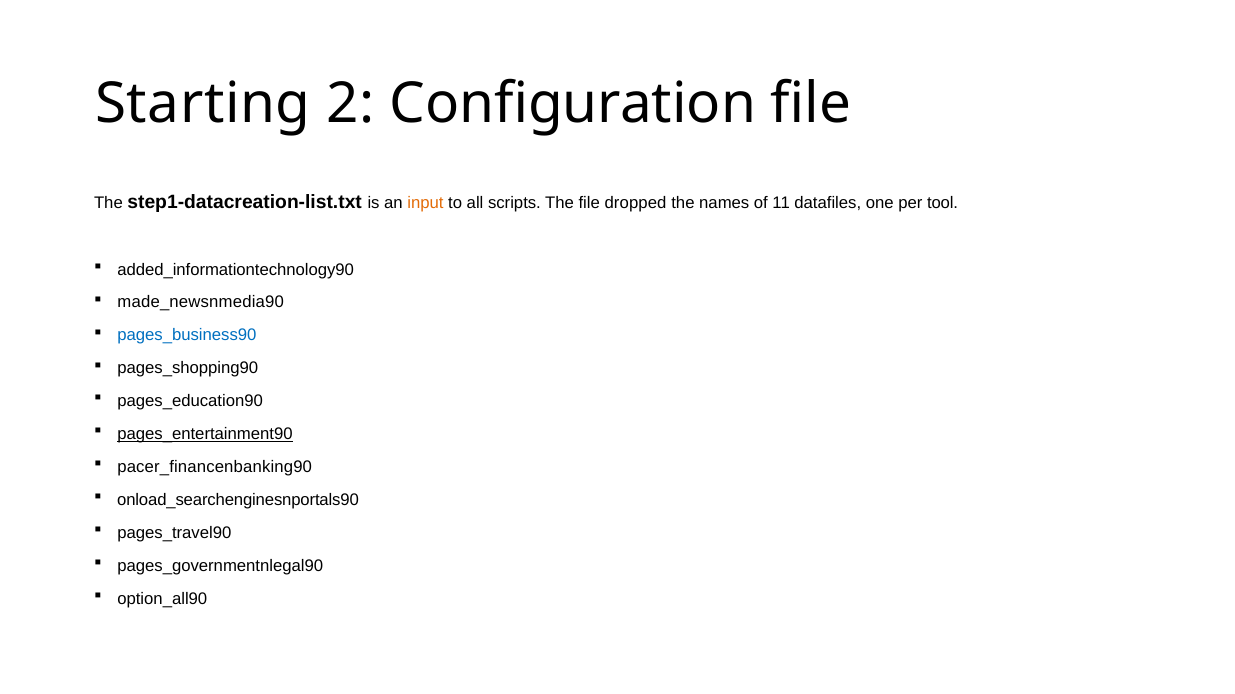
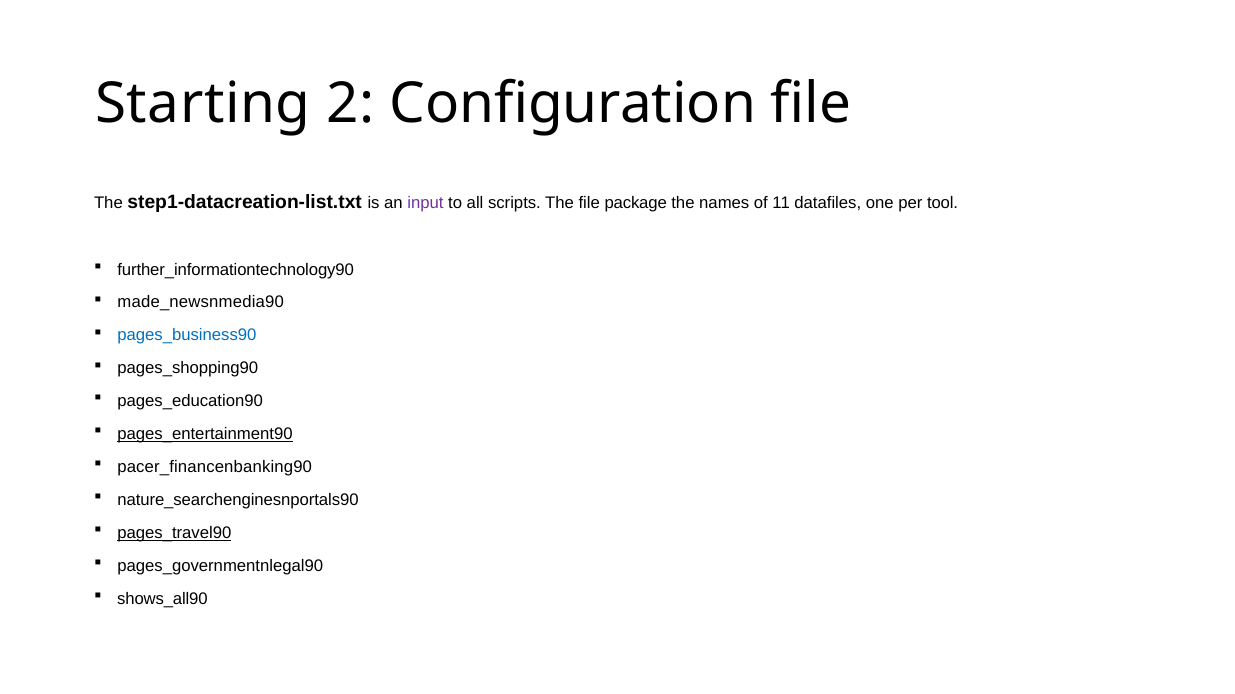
input colour: orange -> purple
dropped: dropped -> package
added_informationtechnology90: added_informationtechnology90 -> further_informationtechnology90
onload_searchenginesnportals90: onload_searchenginesnportals90 -> nature_searchenginesnportals90
pages_travel90 underline: none -> present
option_all90: option_all90 -> shows_all90
